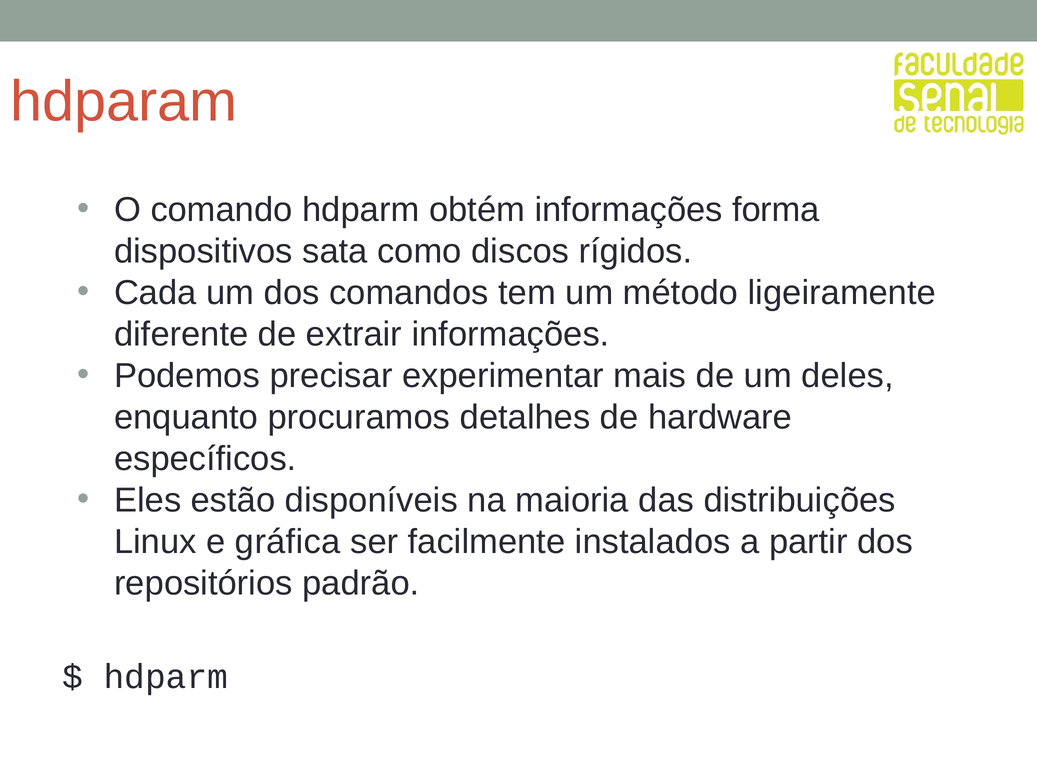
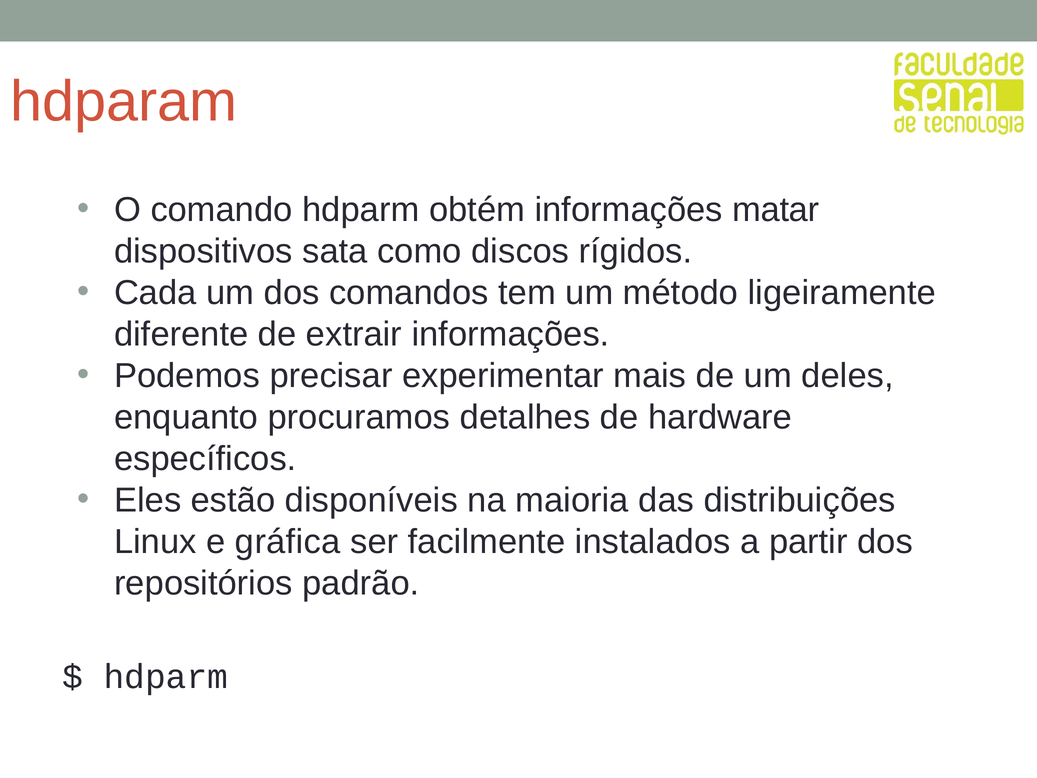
forma: forma -> matar
